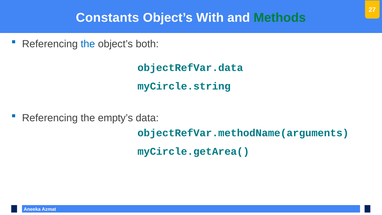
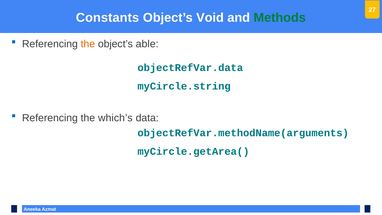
With: With -> Void
the at (88, 44) colour: blue -> orange
both: both -> able
empty’s: empty’s -> which’s
